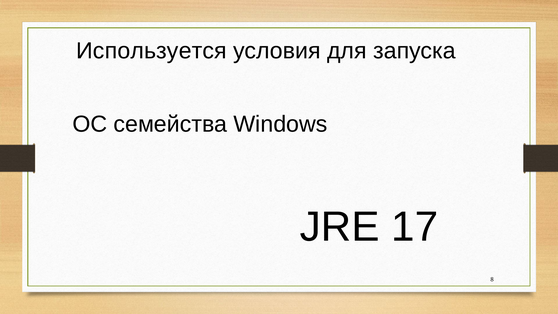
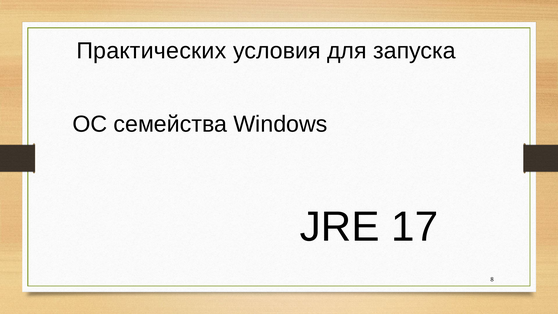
Используется: Используется -> Практических
